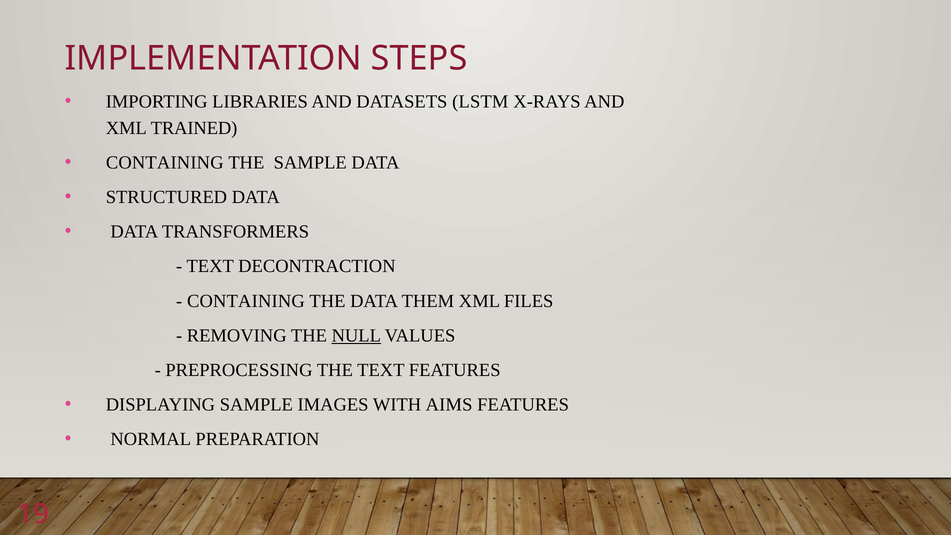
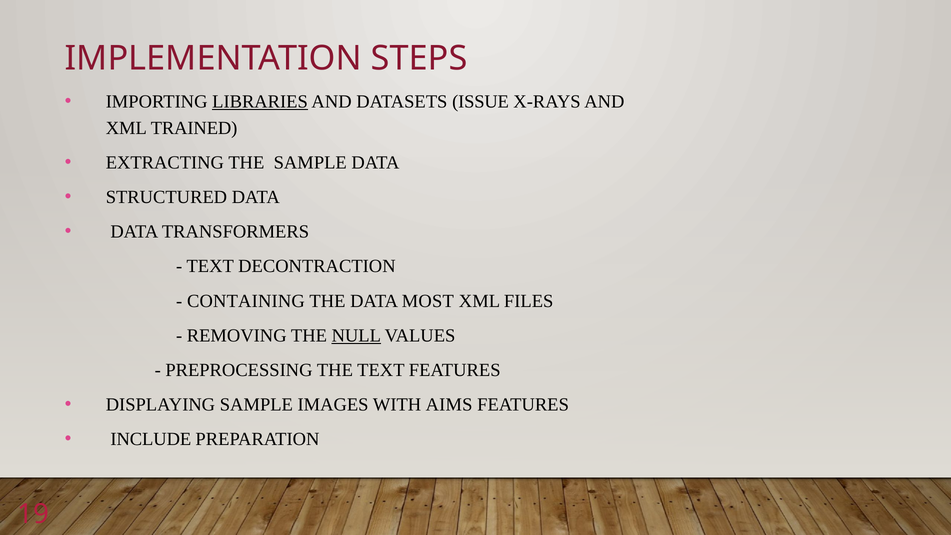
LIBRARIES underline: none -> present
LSTM: LSTM -> ISSUE
CONTAINING at (165, 163): CONTAINING -> EXTRACTING
THEM: THEM -> MOST
NORMAL: NORMAL -> INCLUDE
